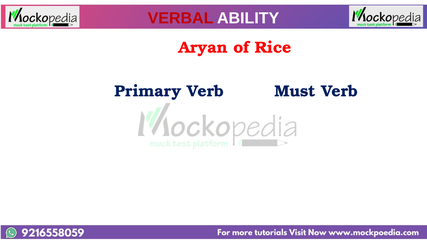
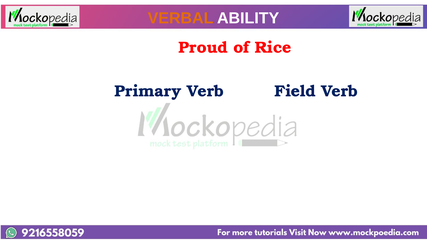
VERBAL colour: red -> orange
Aryan: Aryan -> Proud
Must: Must -> Field
